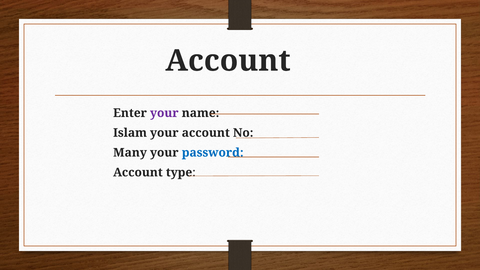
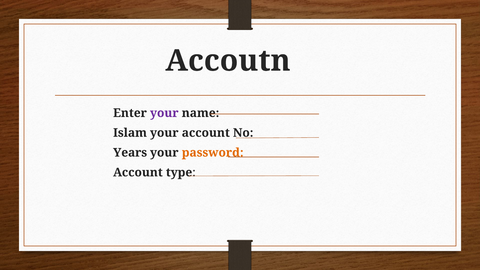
Account at (228, 61): Account -> Accoutn
Many: Many -> Years
password colour: blue -> orange
